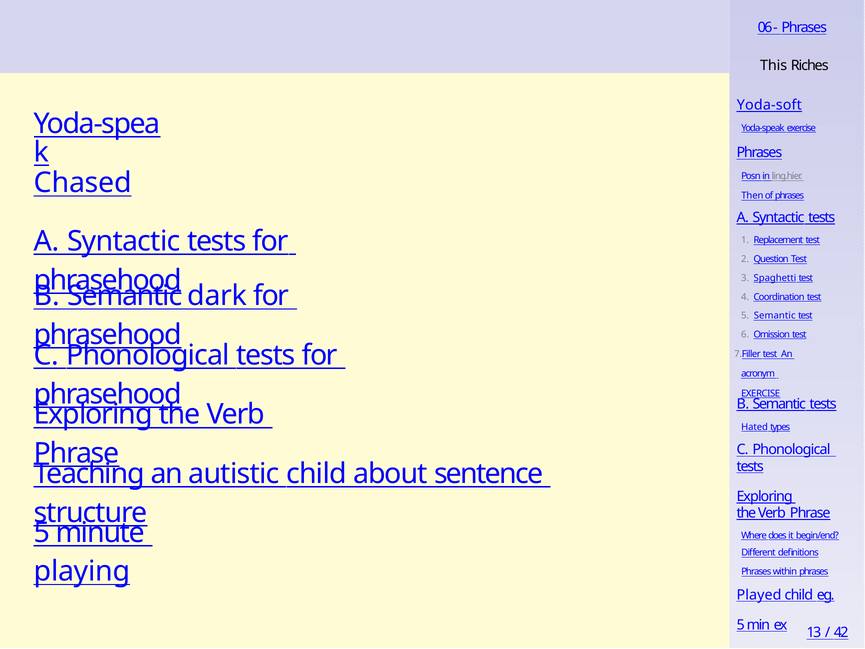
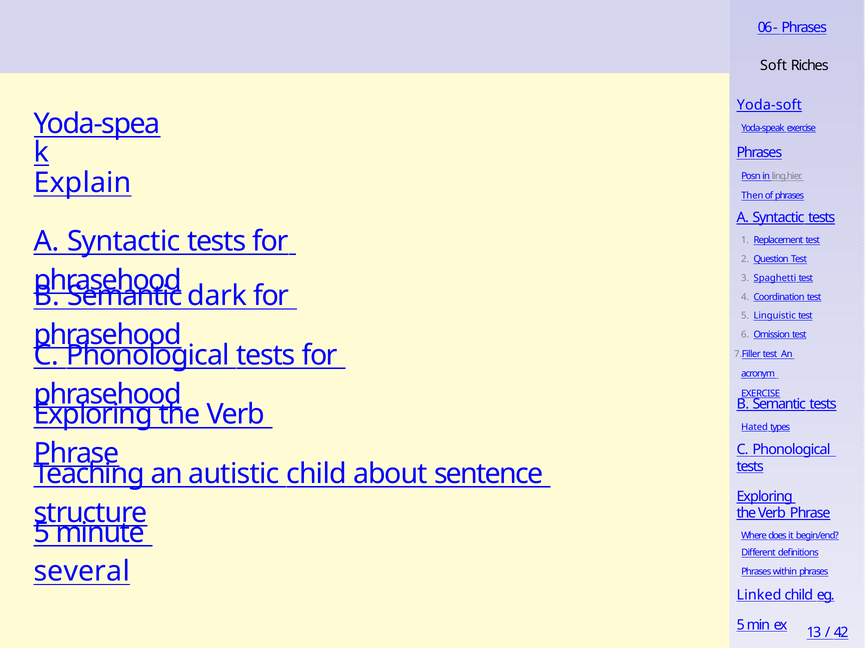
This: This -> Soft
Chased: Chased -> Explain
5 Semantic: Semantic -> Linguistic
playing: playing -> several
Played: Played -> Linked
